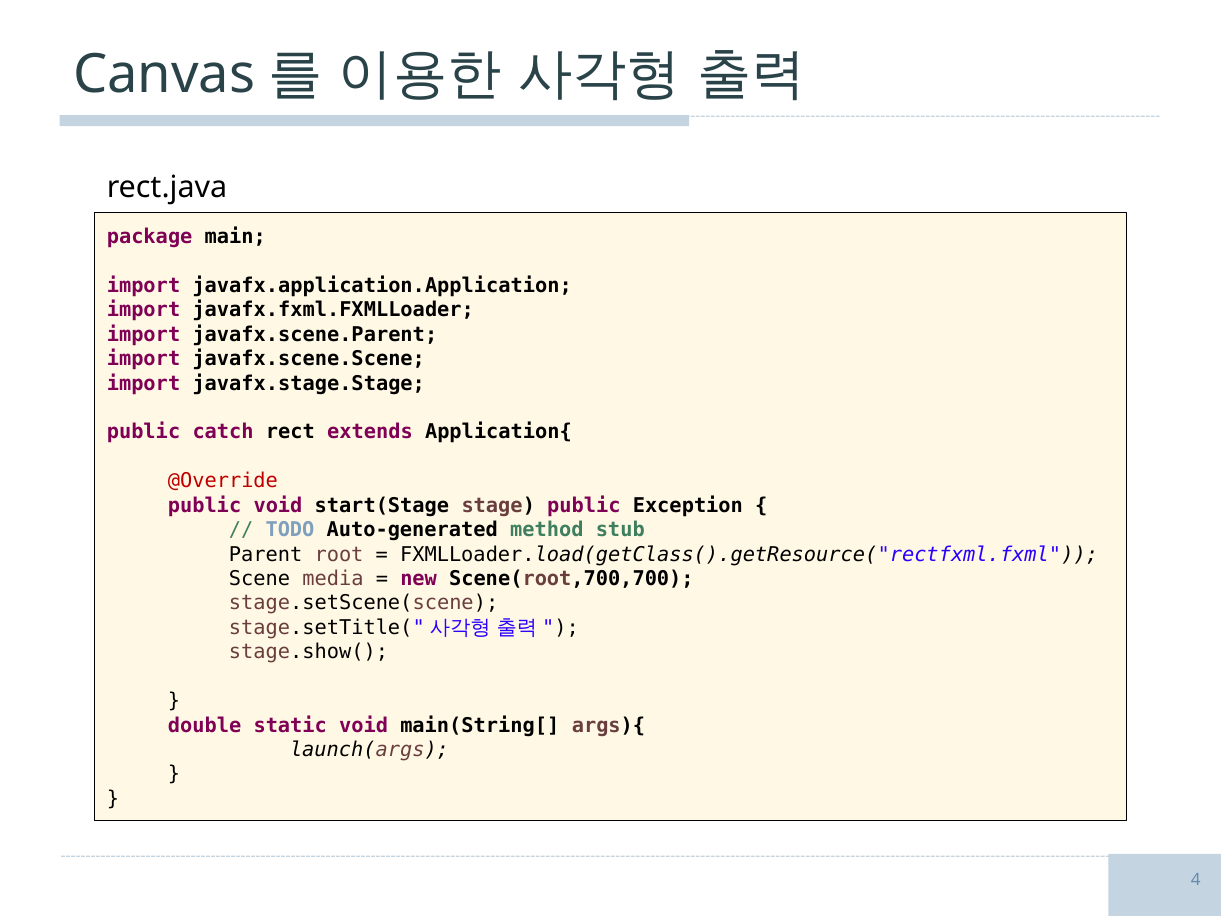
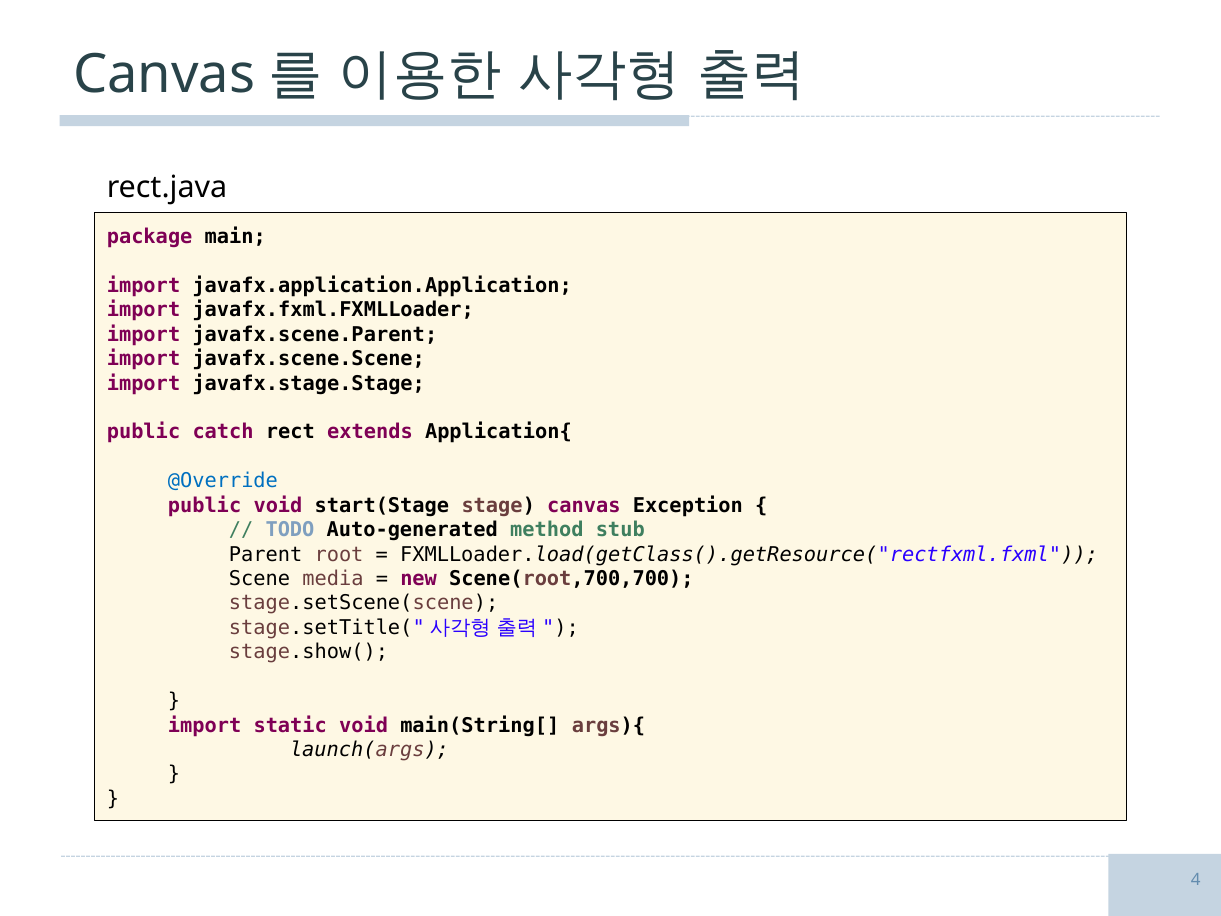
@Override colour: red -> blue
stage public: public -> canvas
double at (205, 725): double -> import
